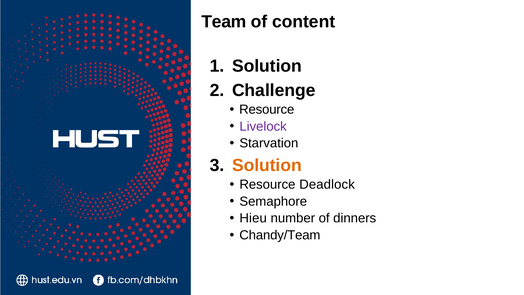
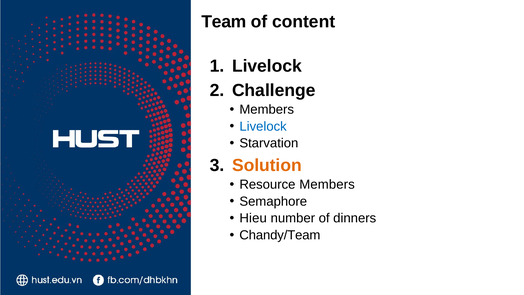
Solution at (267, 66): Solution -> Livelock
Resource at (267, 109): Resource -> Members
Livelock at (263, 126) colour: purple -> blue
Resource Deadlock: Deadlock -> Members
